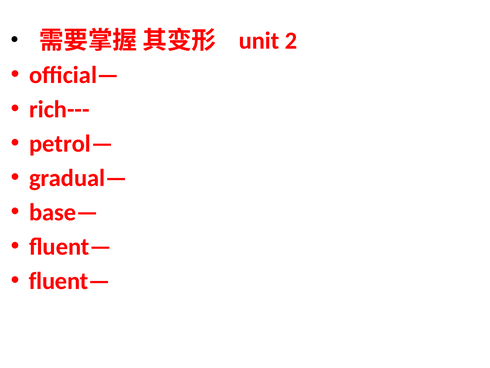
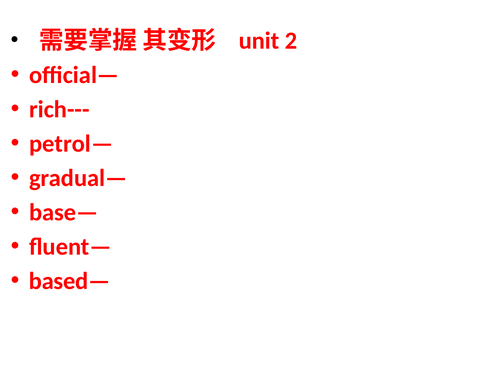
fluent— at (70, 281): fluent— -> based—
